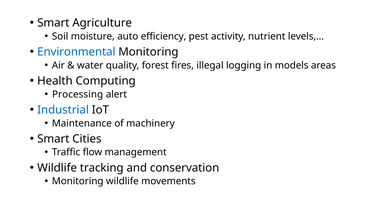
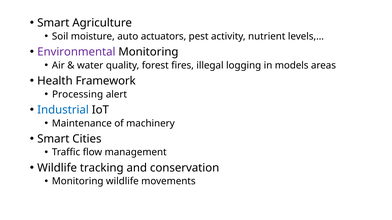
efficiency: efficiency -> actuators
Environmental colour: blue -> purple
Computing: Computing -> Framework
